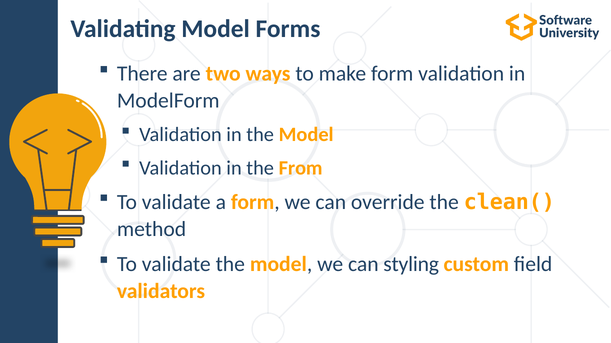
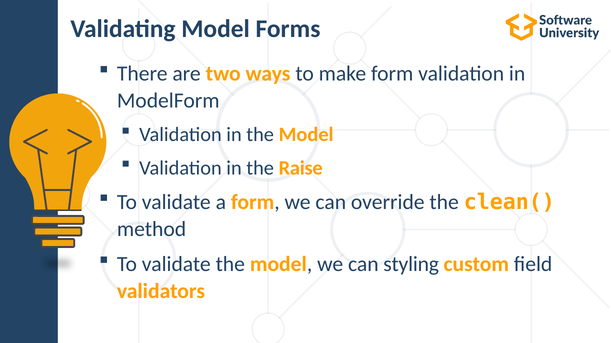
From: From -> Raise
